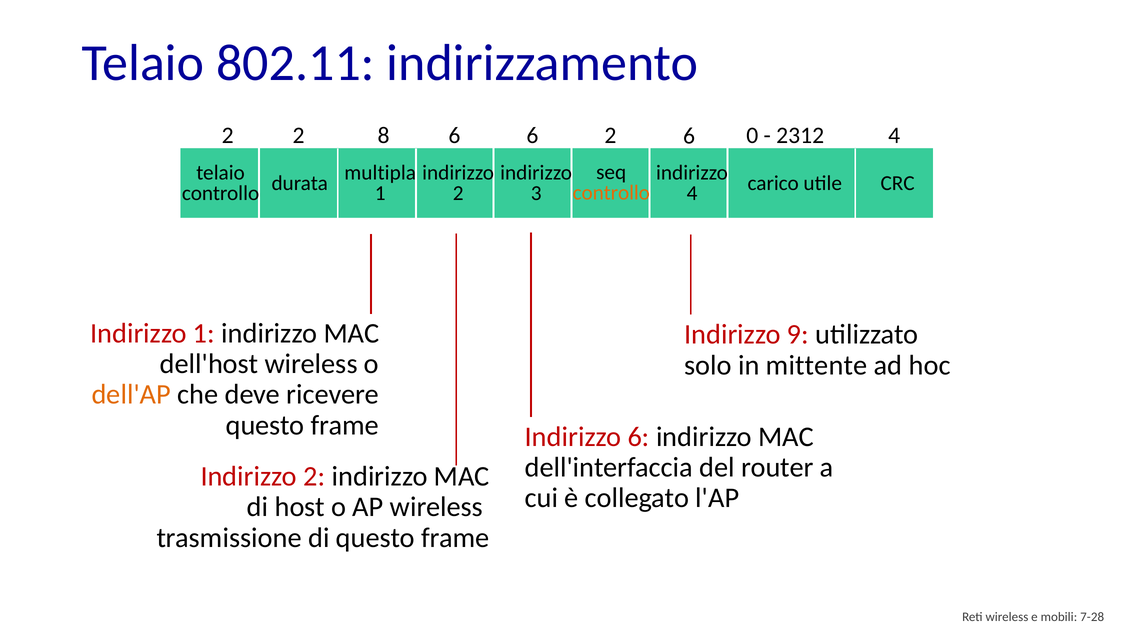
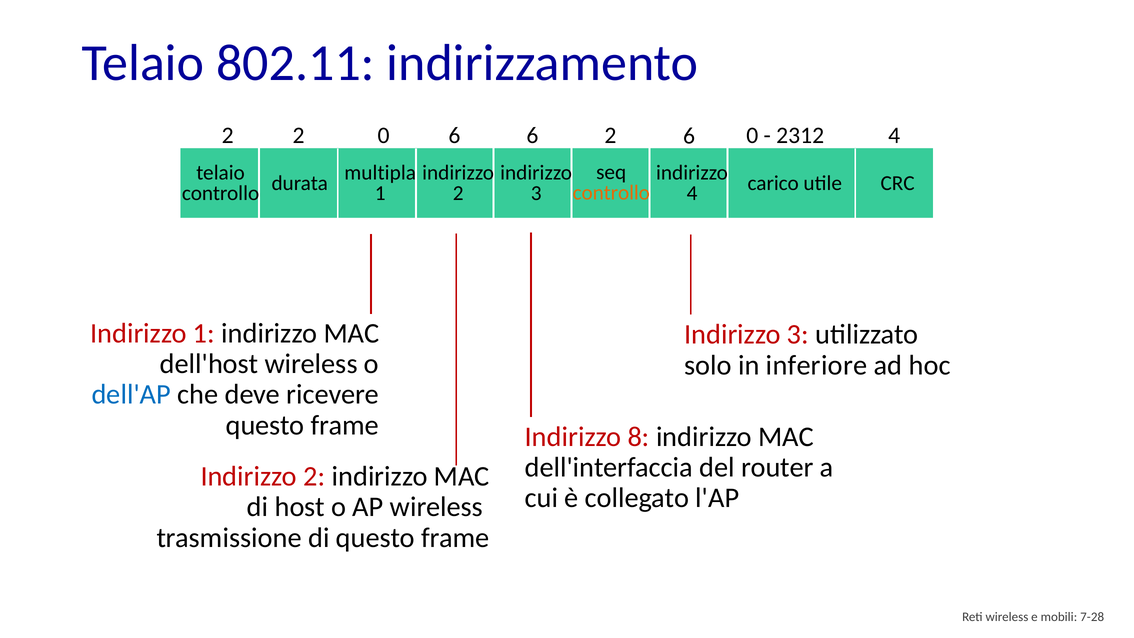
2 8: 8 -> 0
9 at (798, 334): 9 -> 3
mittente: mittente -> inferiore
dell'AP colour: orange -> blue
Indirizzo 6: 6 -> 8
